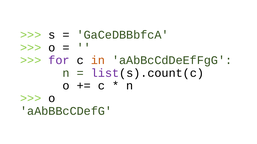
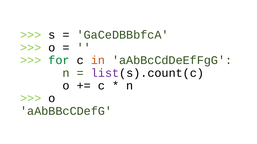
for colour: purple -> green
